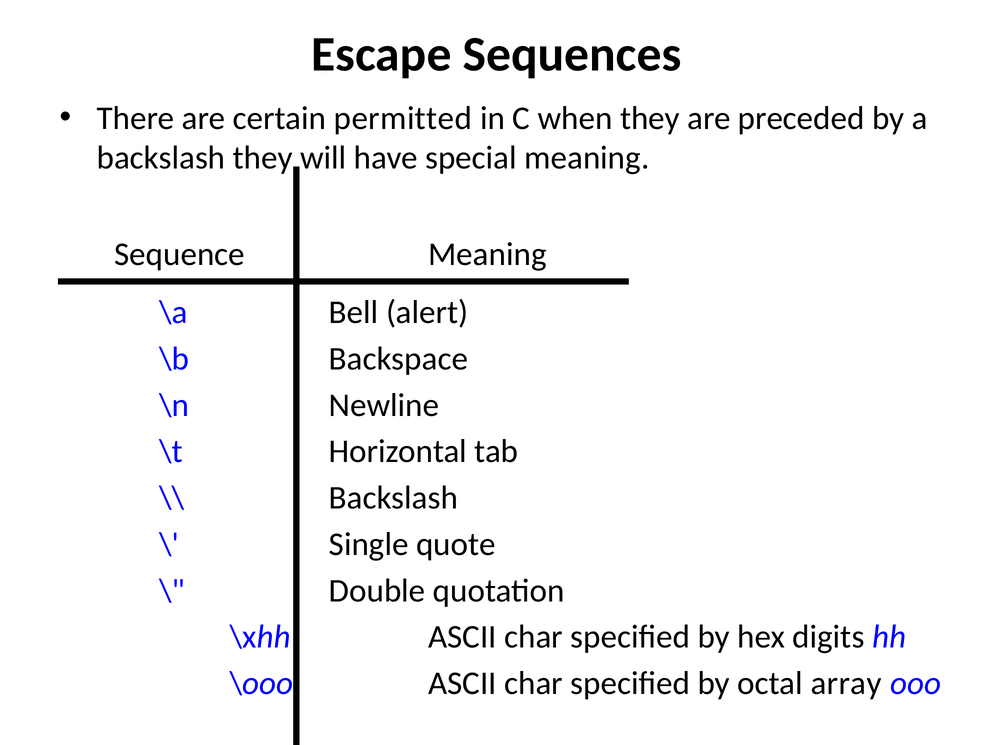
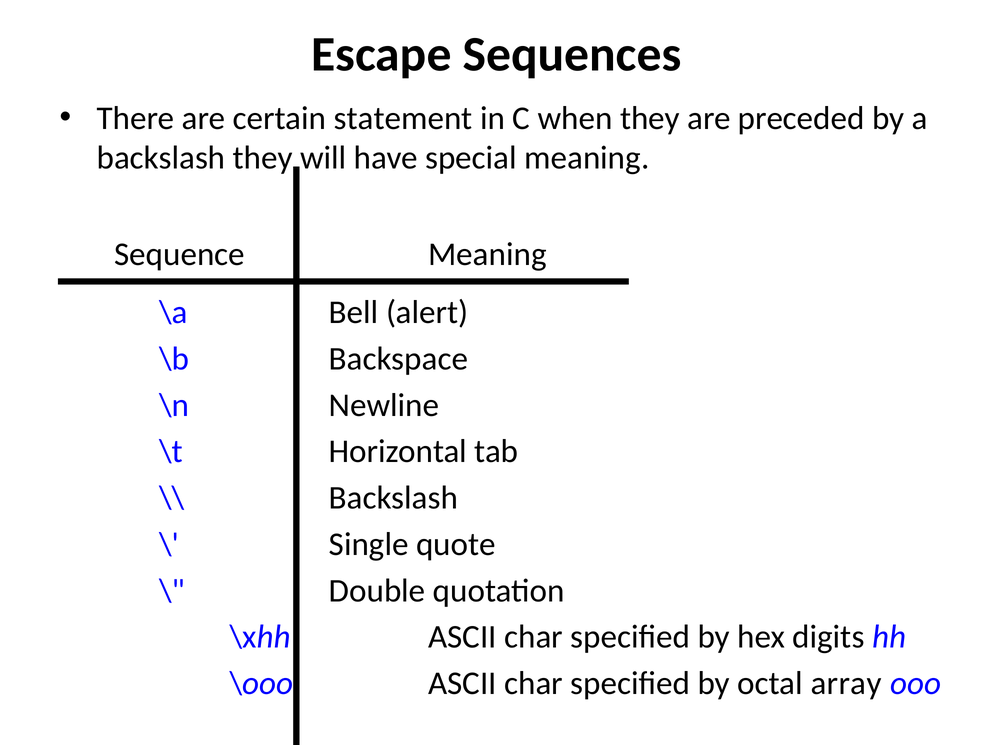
permitted: permitted -> statement
